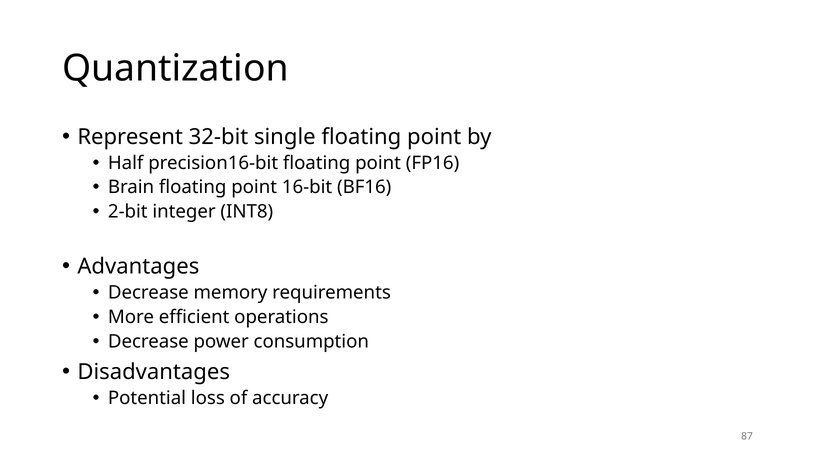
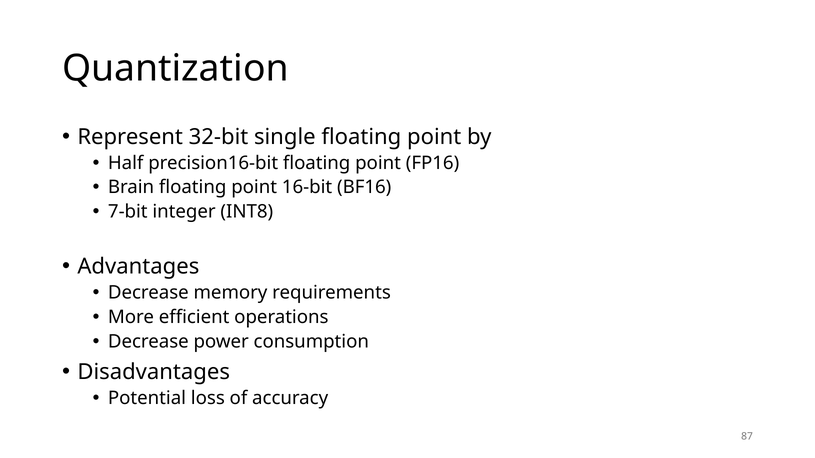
2-bit: 2-bit -> 7-bit
